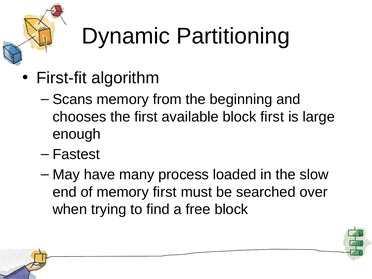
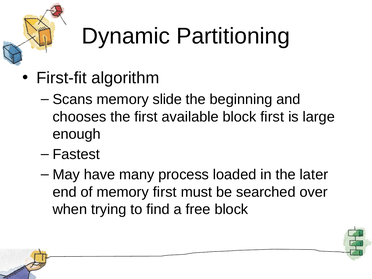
from: from -> slide
slow: slow -> later
